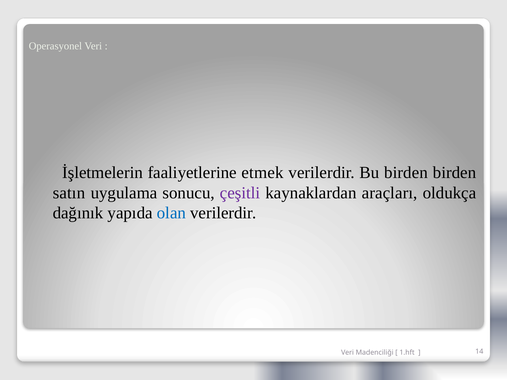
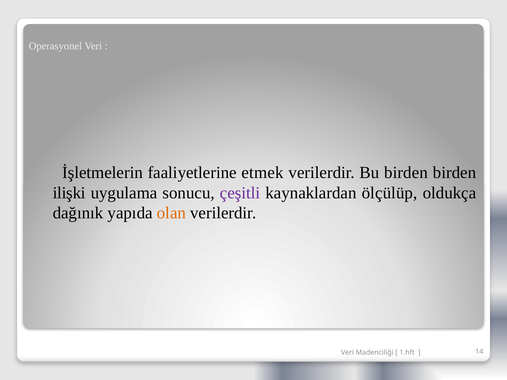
satın: satın -> ilişki
araçları: araçları -> ölçülüp
olan colour: blue -> orange
